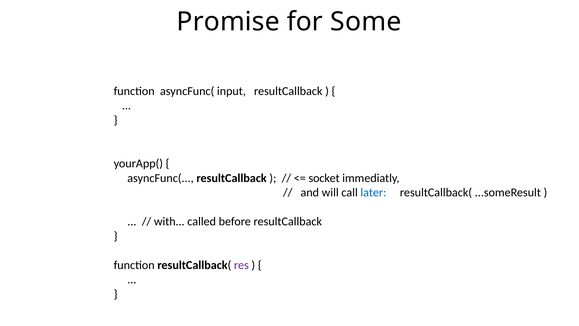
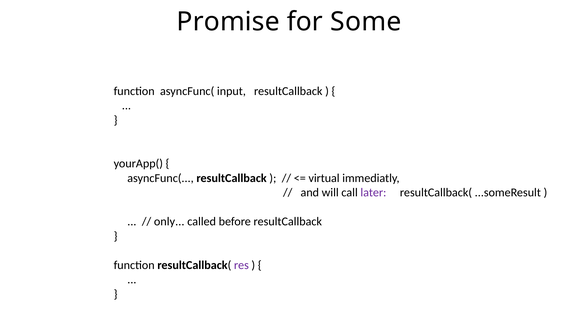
socket: socket -> virtual
later colour: blue -> purple
with: with -> only
